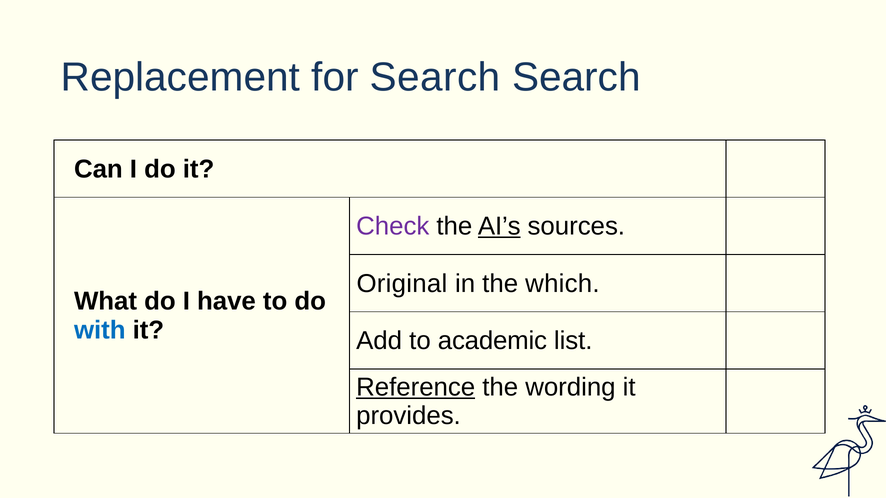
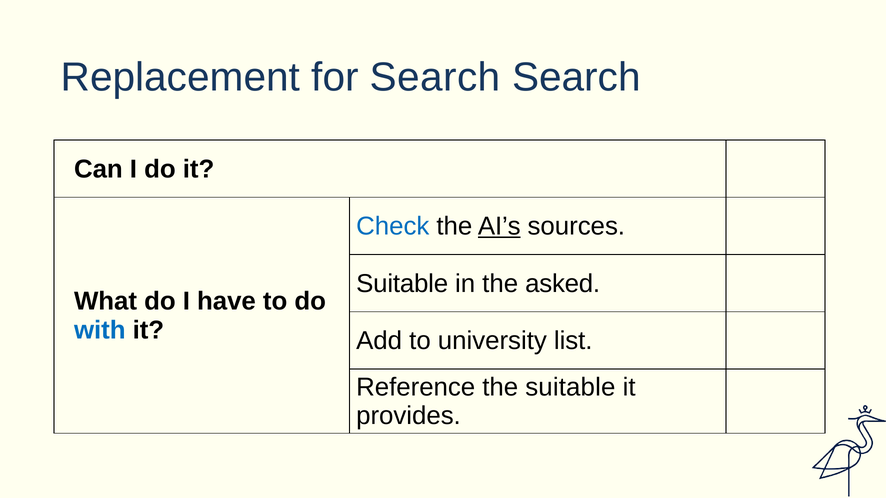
Check colour: purple -> blue
Original at (402, 284): Original -> Suitable
which: which -> asked
academic: academic -> university
Reference underline: present -> none
the wording: wording -> suitable
